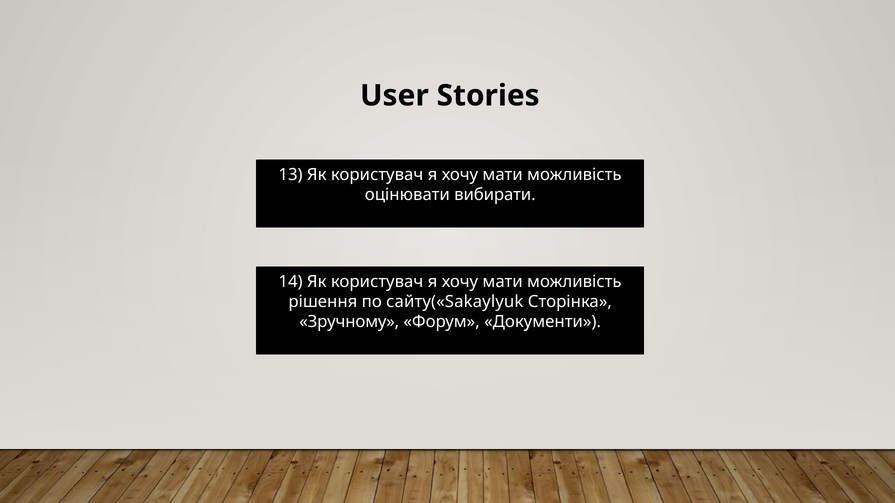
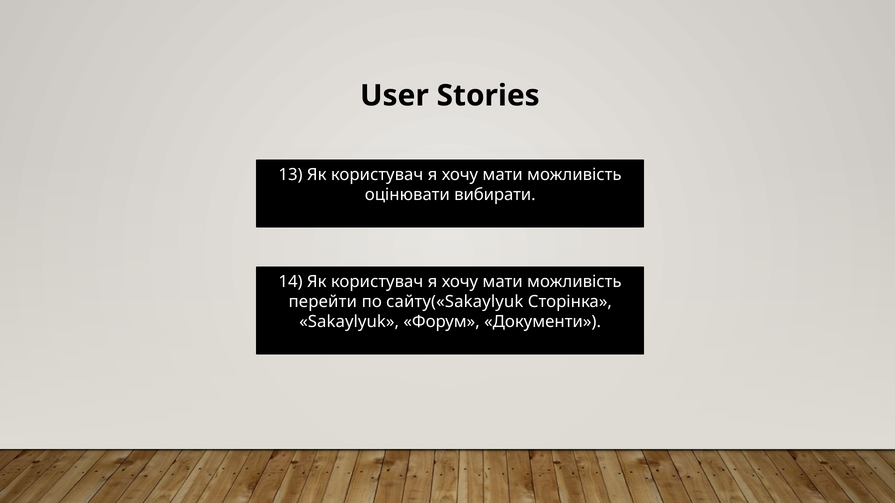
рішення: рішення -> перейти
Зручному: Зручному -> Sakaylyuk
